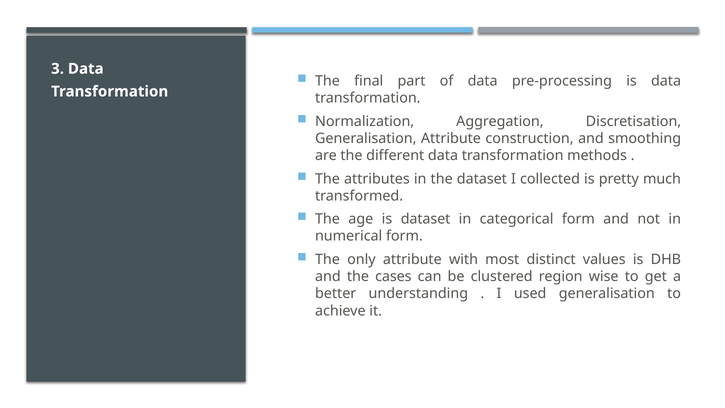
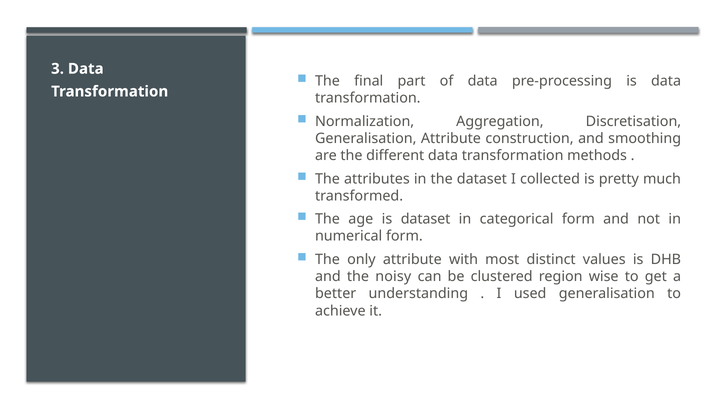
cases: cases -> noisy
